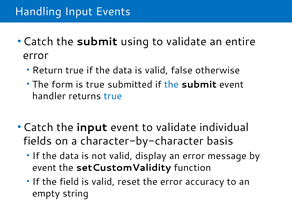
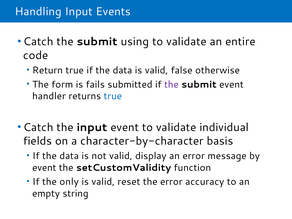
error at (36, 55): error -> code
is true: true -> fails
the at (171, 84) colour: blue -> purple
field: field -> only
